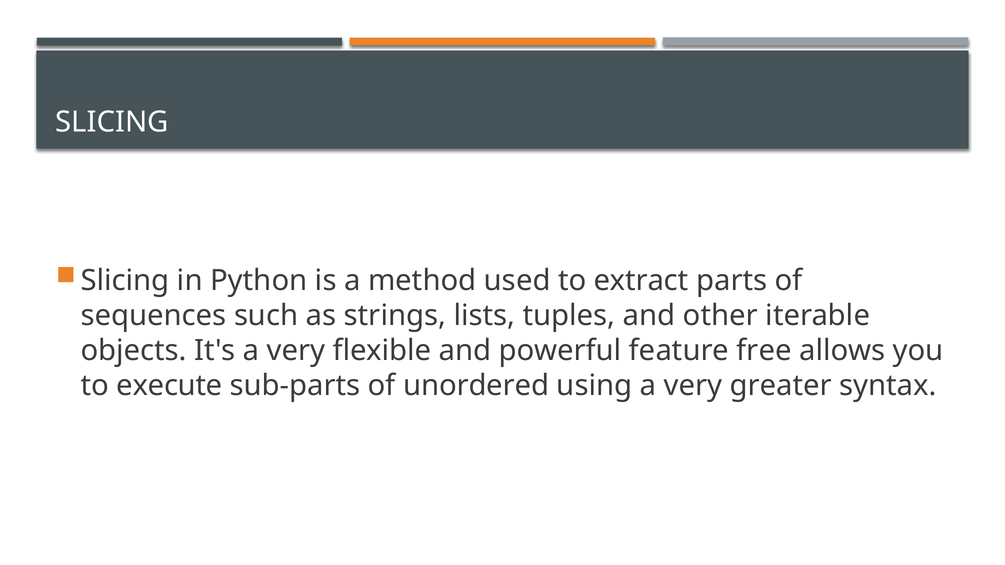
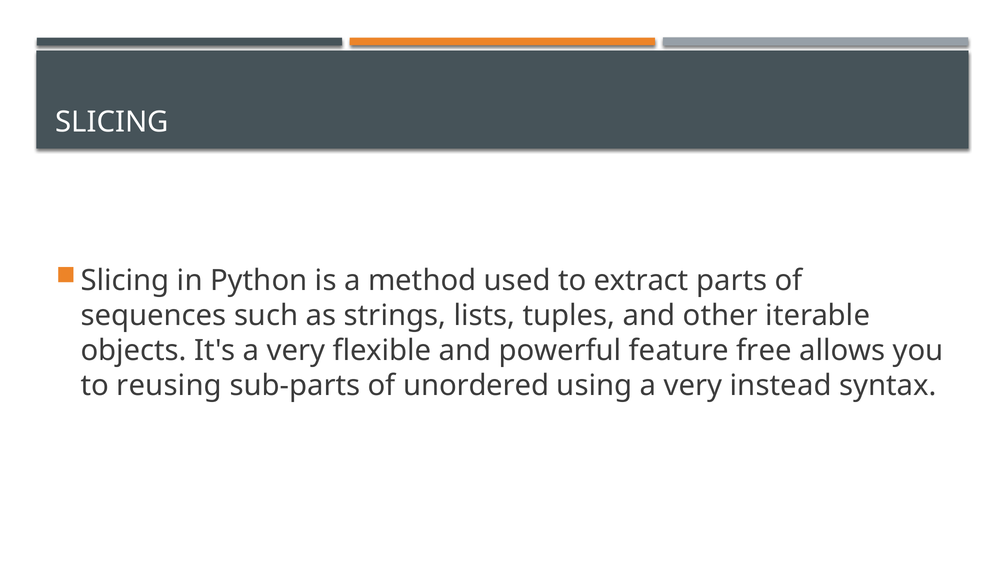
execute: execute -> reusing
greater: greater -> instead
